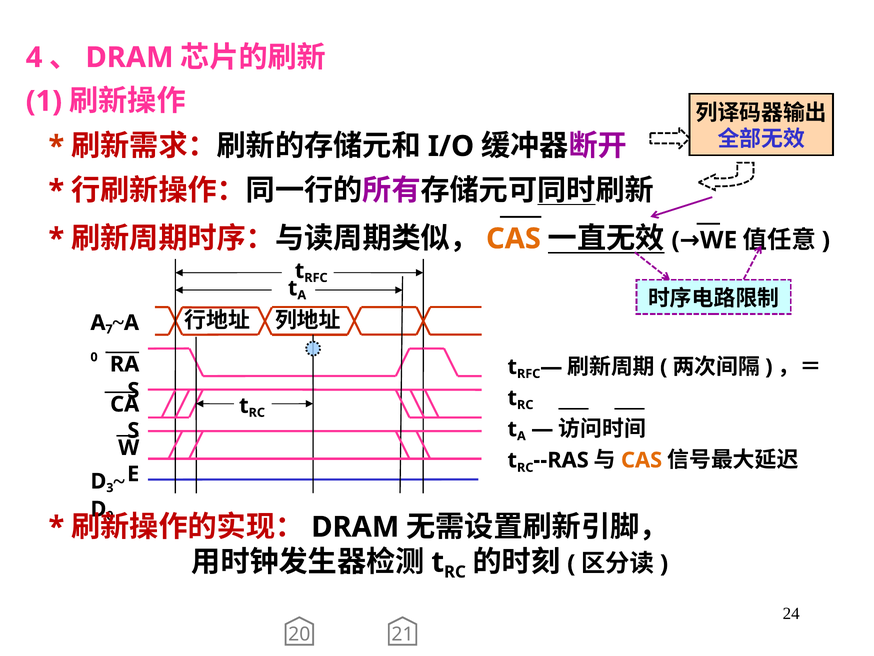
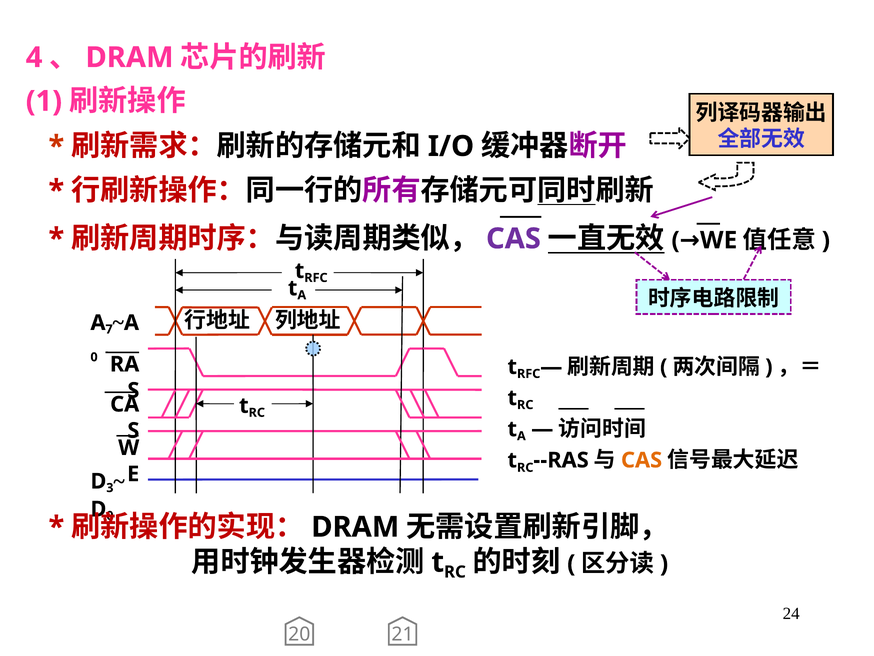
CAS at (513, 239) colour: orange -> purple
